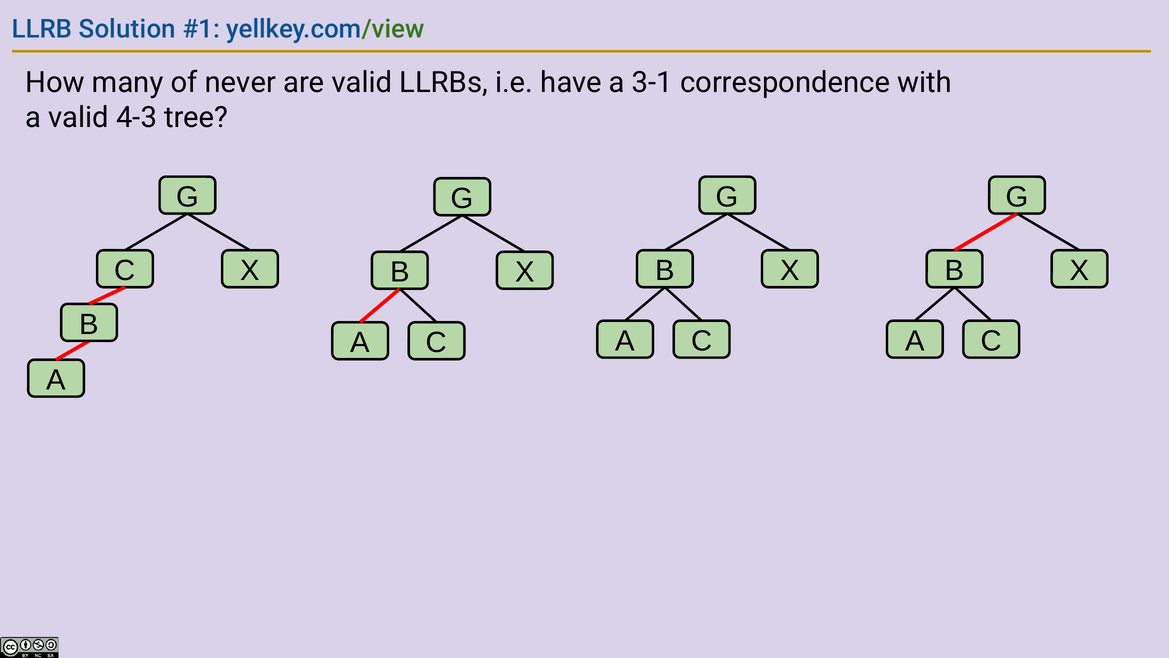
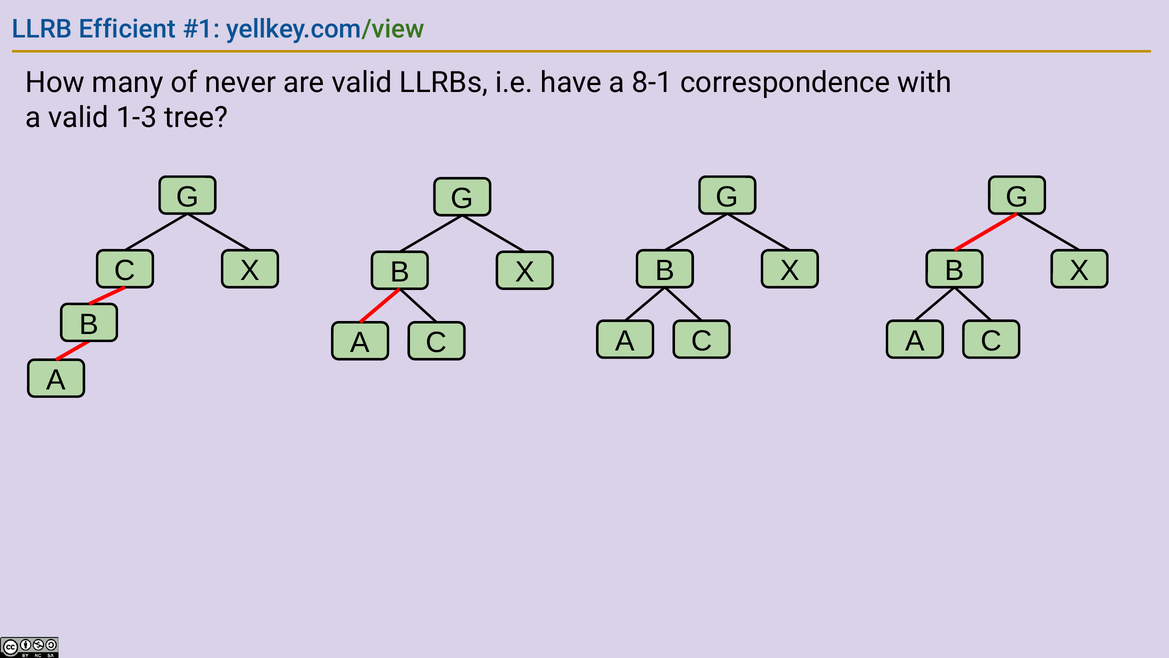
Solution: Solution -> Efficient
3-1: 3-1 -> 8-1
4-3: 4-3 -> 1-3
